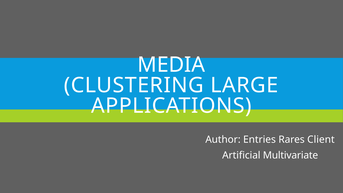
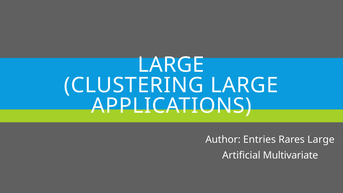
MEDIA at (171, 65): MEDIA -> LARGE
Rares Client: Client -> Large
